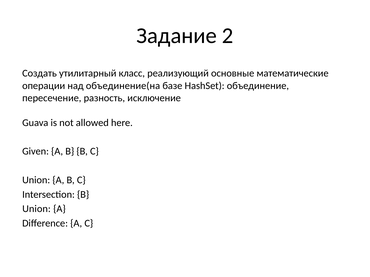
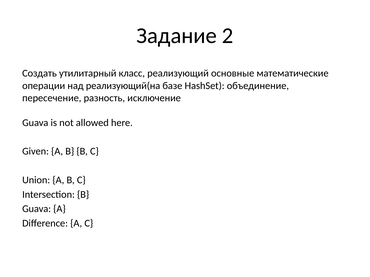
объединение(на: объединение(на -> реализующий(на
Union at (37, 209): Union -> Guava
